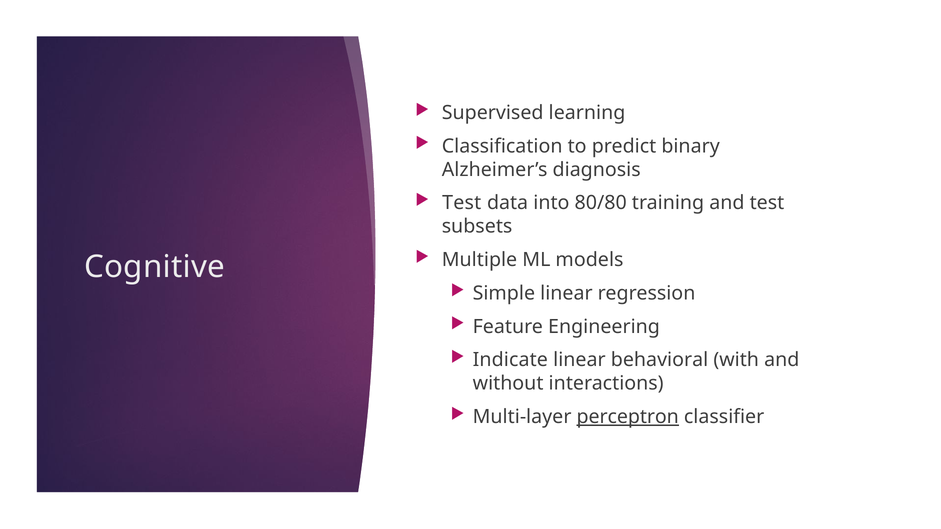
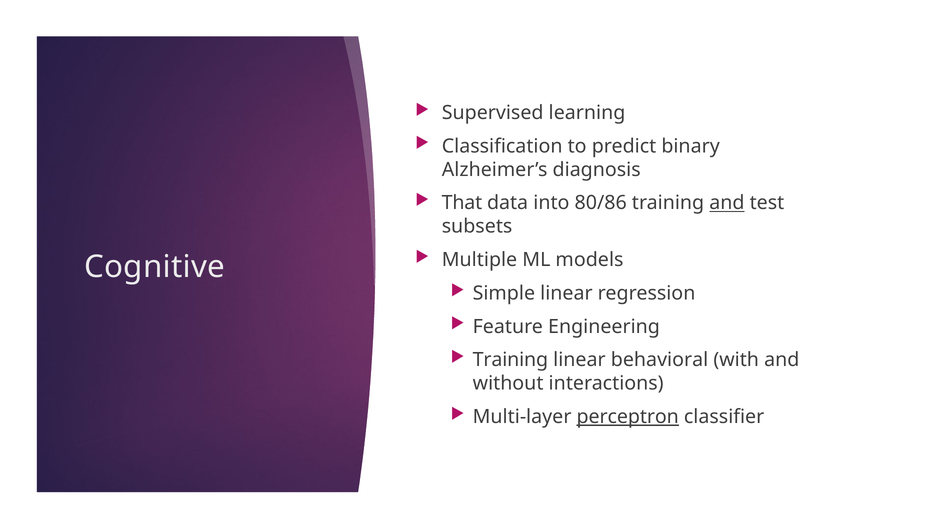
Test at (462, 203): Test -> That
80/80: 80/80 -> 80/86
and at (727, 203) underline: none -> present
Indicate at (510, 360): Indicate -> Training
